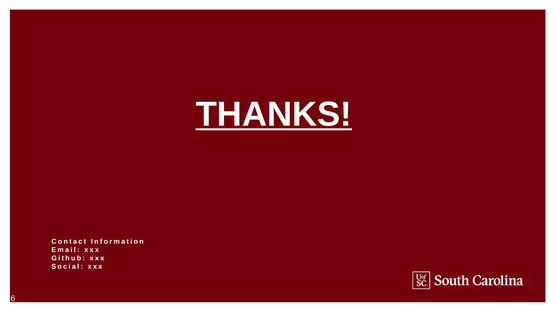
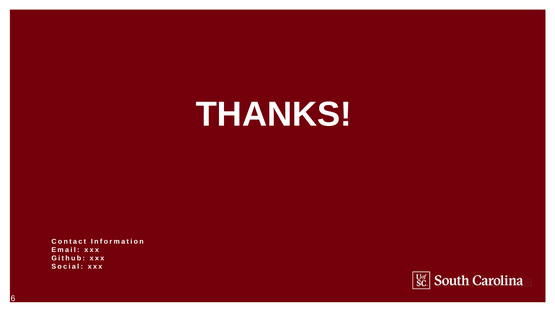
THANKS underline: present -> none
